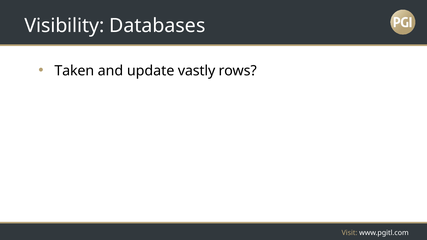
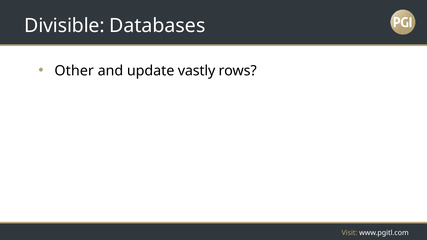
Visibility: Visibility -> Divisible
Taken: Taken -> Other
